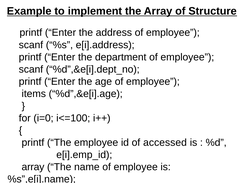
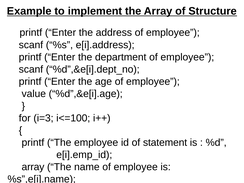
items: items -> value
i=0: i=0 -> i=3
accessed: accessed -> statement
